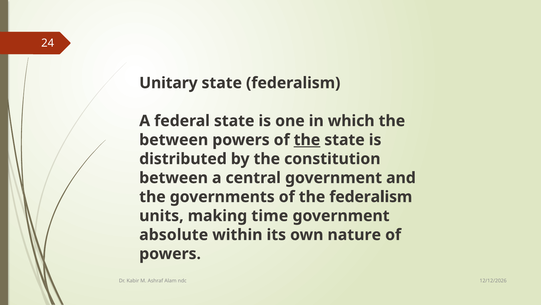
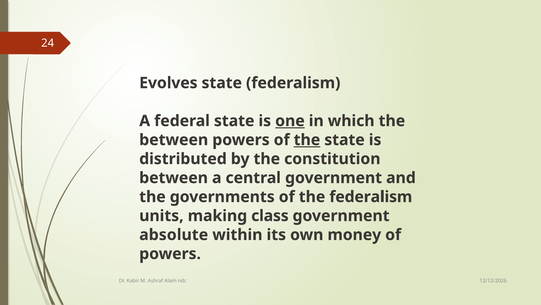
Unitary: Unitary -> Evolves
one underline: none -> present
time: time -> class
nature: nature -> money
